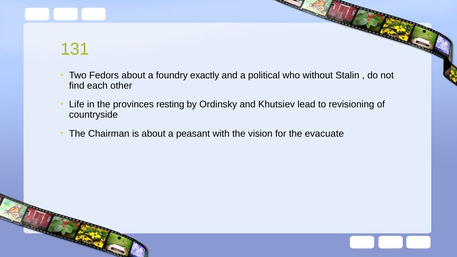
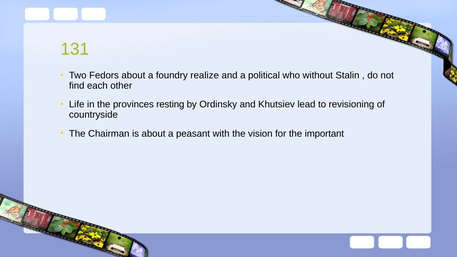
exactly: exactly -> realize
evacuate: evacuate -> important
